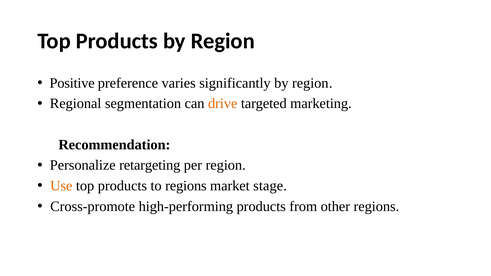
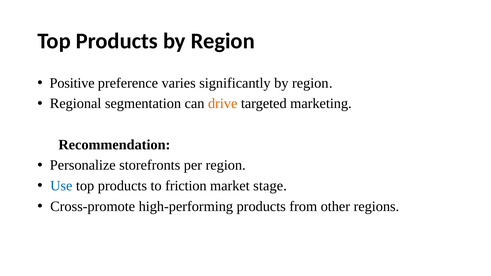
retargeting: retargeting -> storefronts
Use colour: orange -> blue
to regions: regions -> friction
